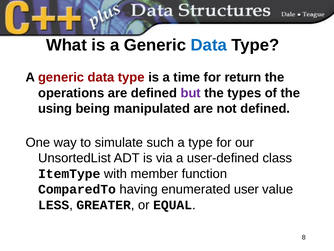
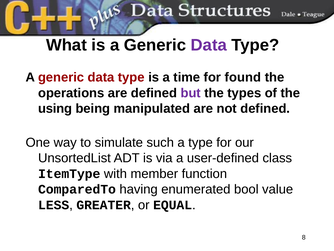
Data at (209, 45) colour: blue -> purple
return: return -> found
user: user -> bool
